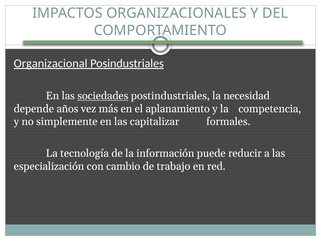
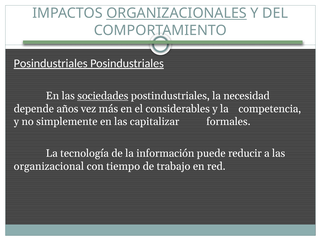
ORGANIZACIONALES underline: none -> present
Organizacional at (51, 63): Organizacional -> Posindustriales
aplanamiento: aplanamiento -> considerables
especialización: especialización -> organizacional
cambio: cambio -> tiempo
